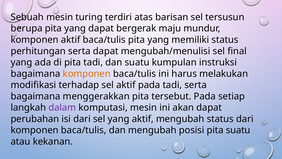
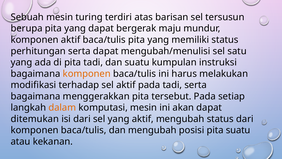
final: final -> satu
dalam colour: purple -> orange
perubahan: perubahan -> ditemukan
